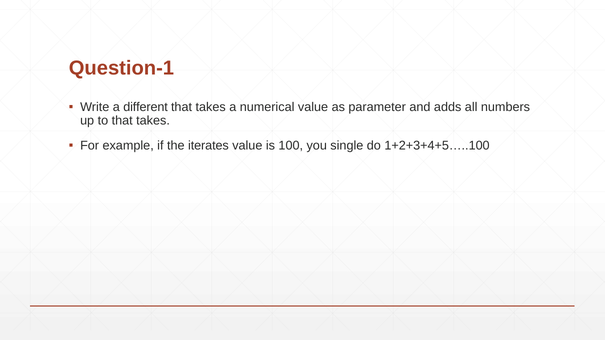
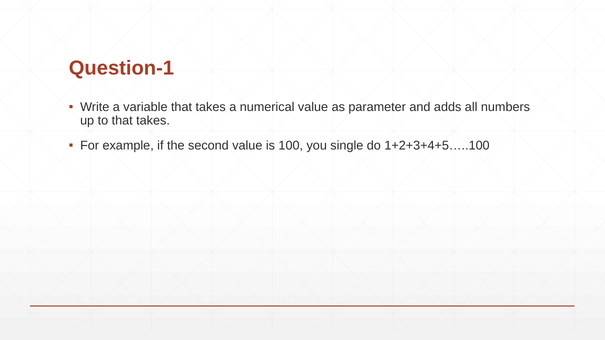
different: different -> variable
iterates: iterates -> second
